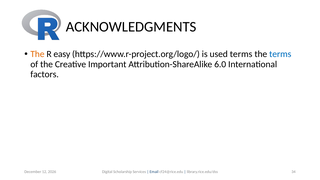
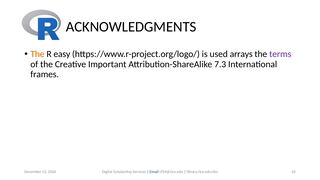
used terms: terms -> arrays
terms at (280, 54) colour: blue -> purple
6.0: 6.0 -> 7.3
factors: factors -> frames
